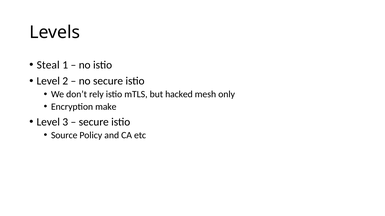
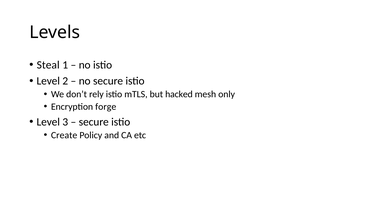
make: make -> forge
Source: Source -> Create
